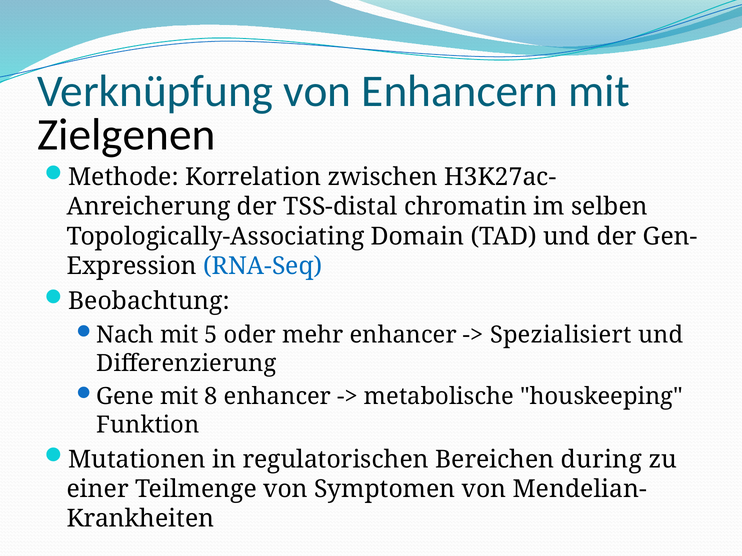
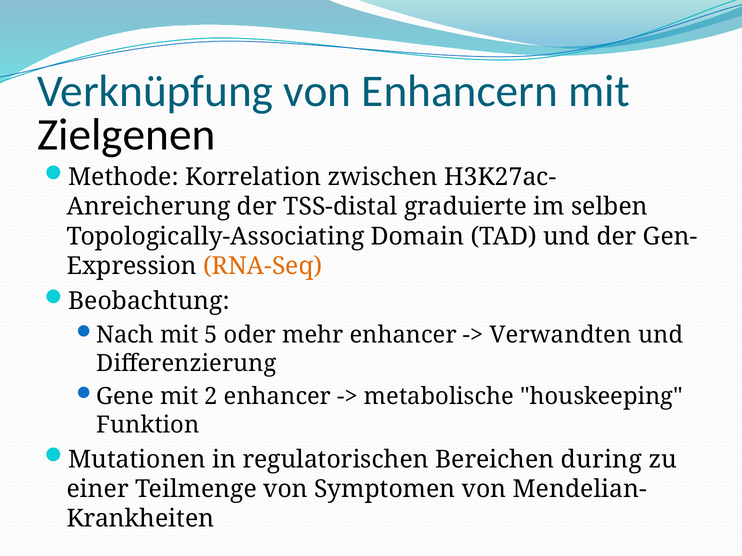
chromatin: chromatin -> graduierte
RNA-Seq colour: blue -> orange
Spezialisiert: Spezialisiert -> Verwandten
8: 8 -> 2
